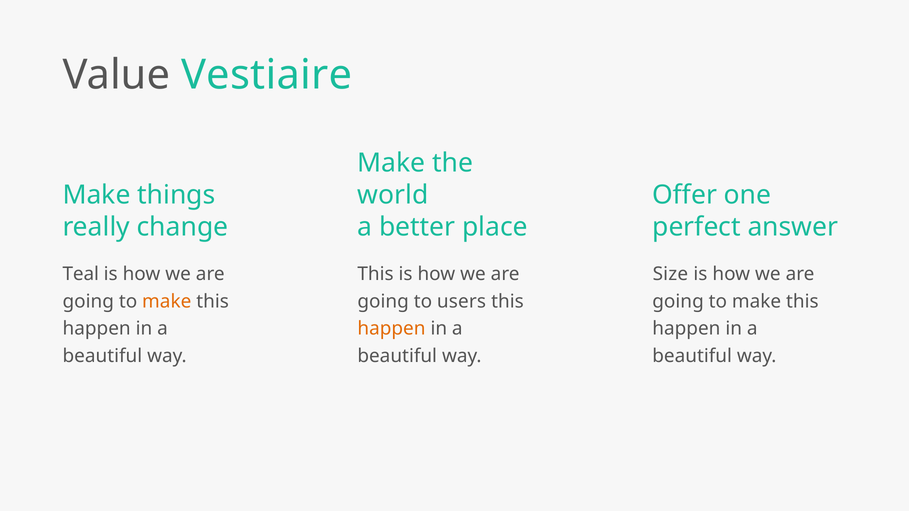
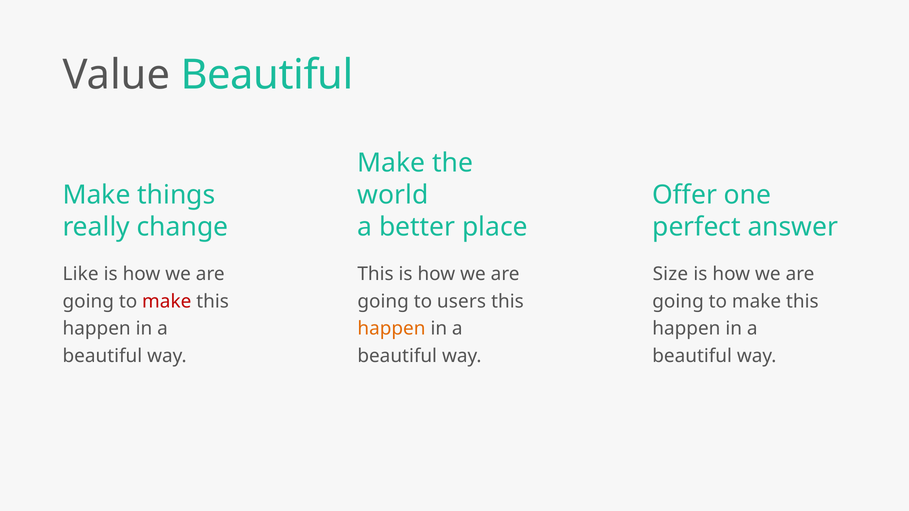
Value Vestiaire: Vestiaire -> Beautiful
Teal: Teal -> Like
make at (167, 301) colour: orange -> red
